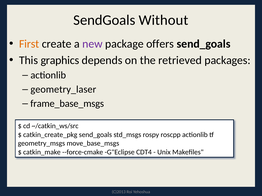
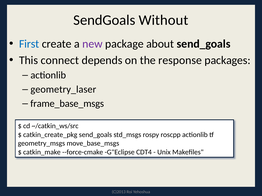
First colour: orange -> blue
offers: offers -> about
graphics: graphics -> connect
retrieved: retrieved -> response
